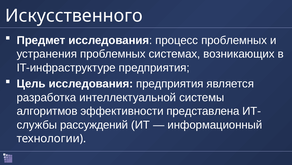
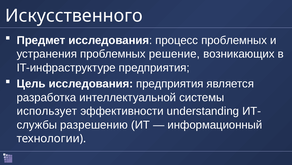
системах: системах -> решение
алгоритмов: алгоритмов -> использует
представлена: представлена -> understanding
рассуждений: рассуждений -> разрешению
